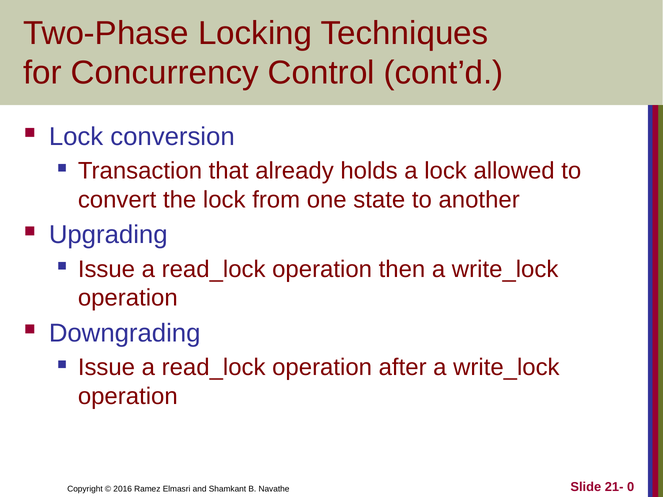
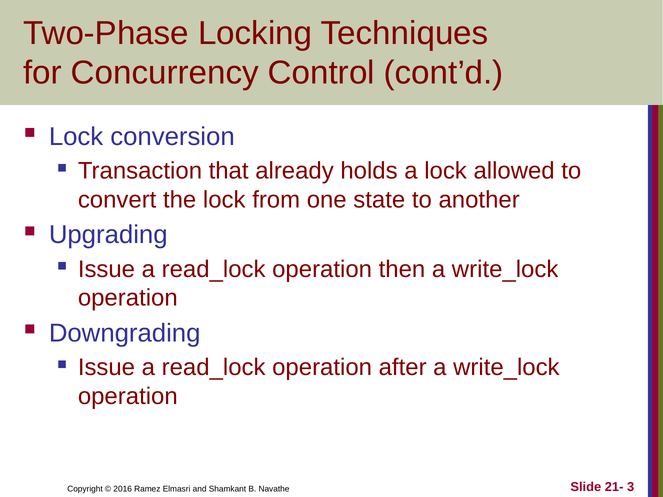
0: 0 -> 3
